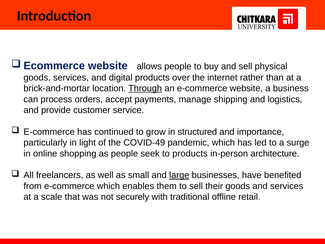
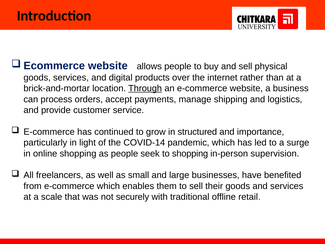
COVID-49: COVID-49 -> COVID-14
to products: products -> shopping
architecture: architecture -> supervision
large underline: present -> none
